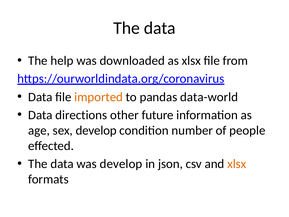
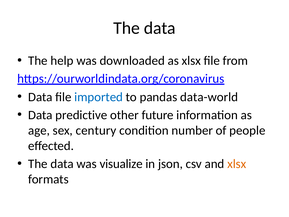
imported colour: orange -> blue
directions: directions -> predictive
sex develop: develop -> century
was develop: develop -> visualize
